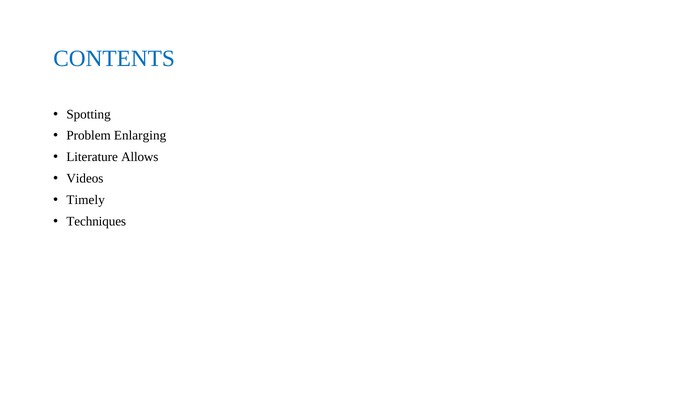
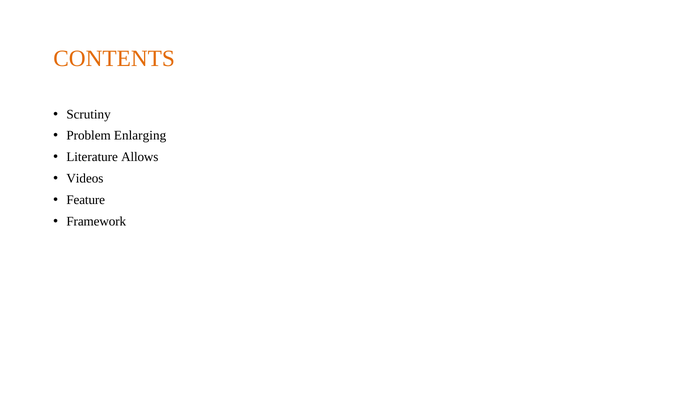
CONTENTS colour: blue -> orange
Spotting: Spotting -> Scrutiny
Timely: Timely -> Feature
Techniques: Techniques -> Framework
